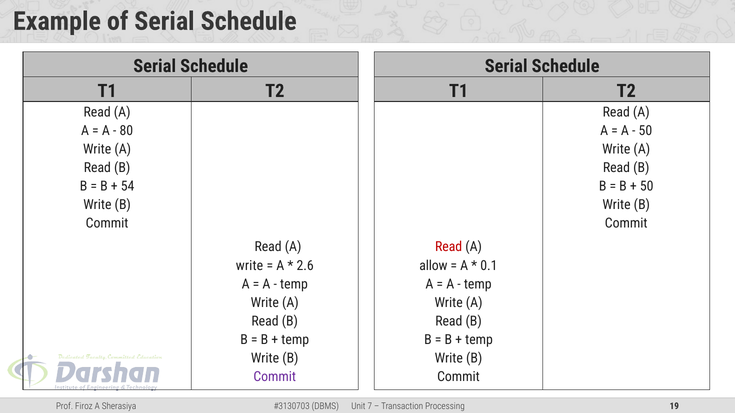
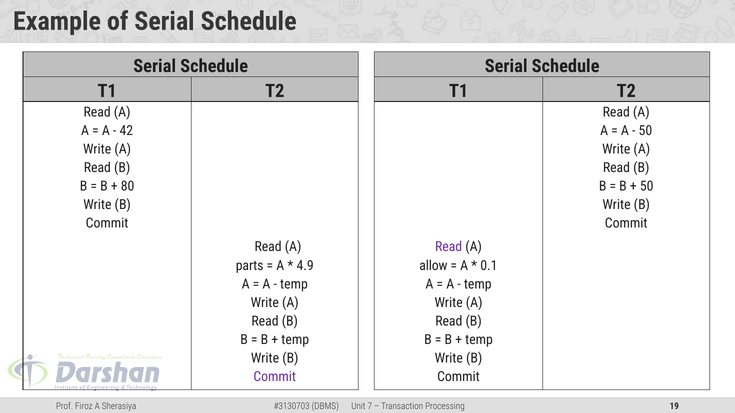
80: 80 -> 42
54: 54 -> 80
Read at (449, 247) colour: red -> purple
write at (250, 266): write -> parts
2.6: 2.6 -> 4.9
